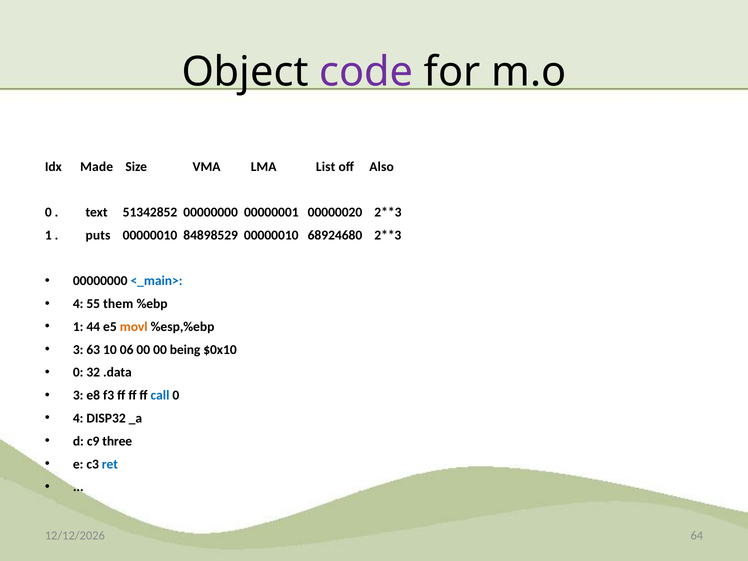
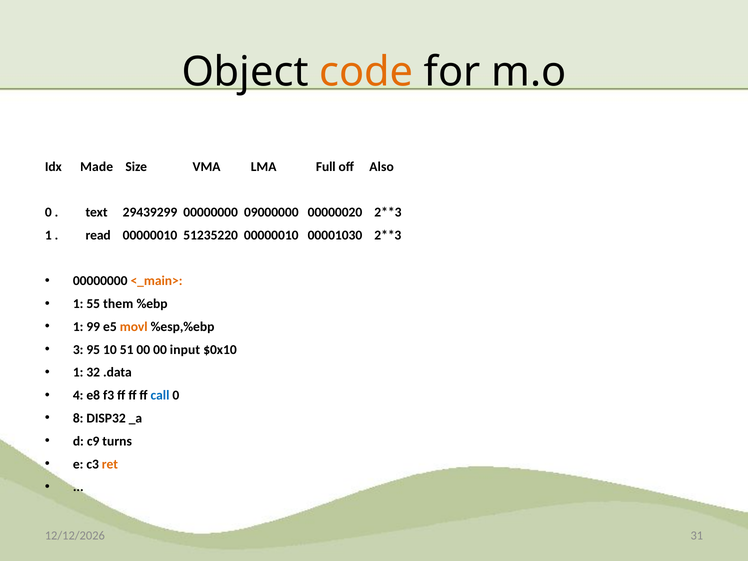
code colour: purple -> orange
List: List -> Full
51342852: 51342852 -> 29439299
00000001: 00000001 -> 09000000
puts: puts -> read
84898529: 84898529 -> 51235220
68924680: 68924680 -> 00001030
<_main> colour: blue -> orange
4 at (78, 304): 4 -> 1
44: 44 -> 99
63: 63 -> 95
06: 06 -> 51
being: being -> input
0 at (78, 373): 0 -> 1
3 at (78, 395): 3 -> 4
4 at (78, 418): 4 -> 8
three: three -> turns
ret colour: blue -> orange
64: 64 -> 31
